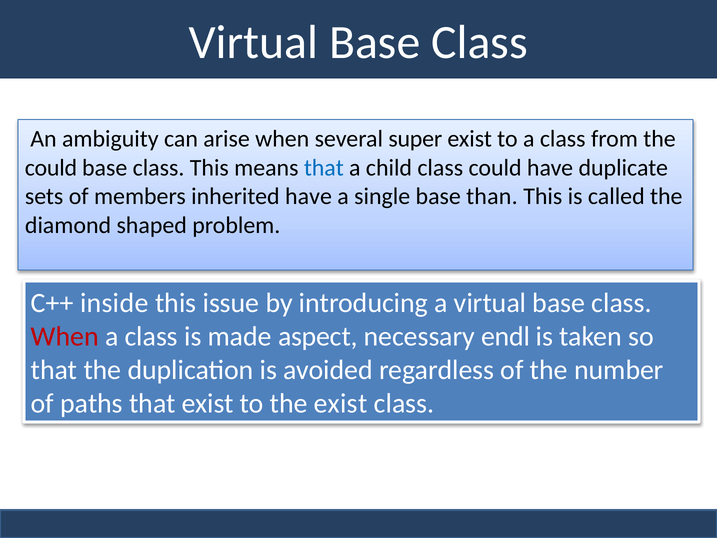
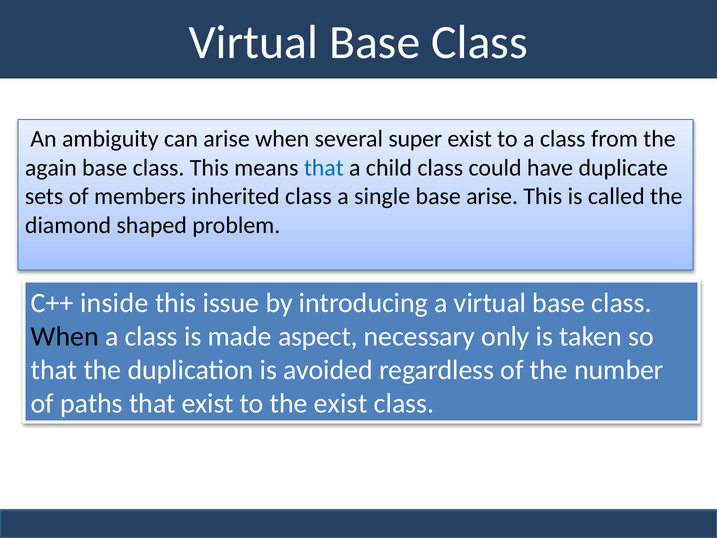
could at (51, 168): could -> again
inherited have: have -> class
base than: than -> arise
When at (65, 336) colour: red -> black
endl: endl -> only
